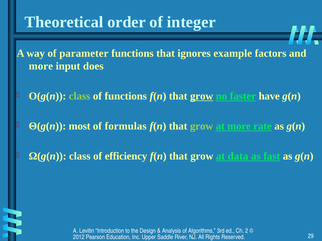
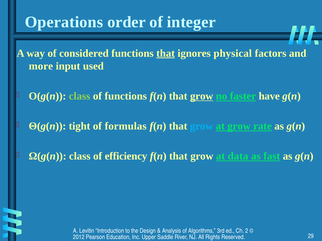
Theoretical: Theoretical -> Operations
parameter: parameter -> considered
that at (166, 53) underline: none -> present
example: example -> physical
does: does -> used
most: most -> tight
grow at (202, 126) colour: light green -> light blue
at more: more -> grow
